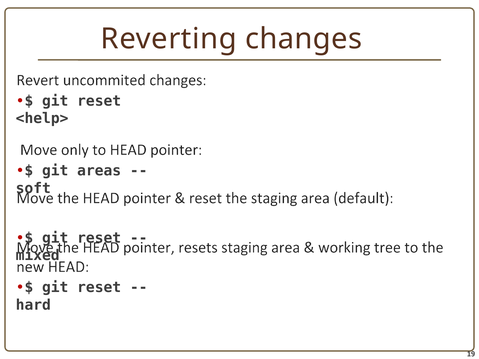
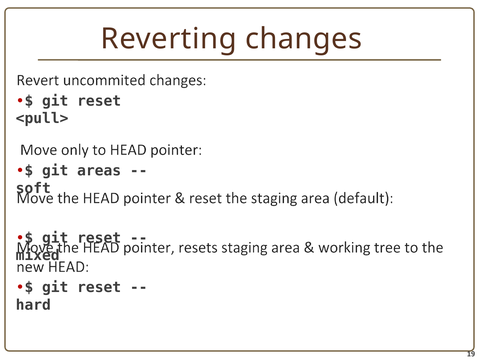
<help>: <help> -> <pull>
